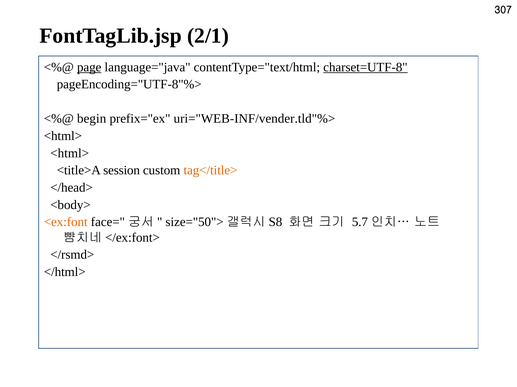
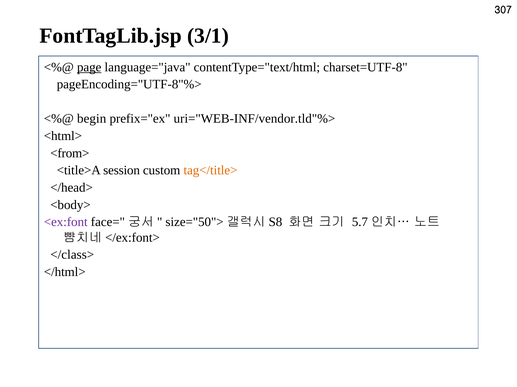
2/1: 2/1 -> 3/1
charset=UTF-8 underline: present -> none
uri="WEB-INF/vender.tld"%>: uri="WEB-INF/vender.tld"%> -> uri="WEB-INF/vendor.tld"%>
<html> at (70, 153): <html> -> <from>
<ex:font colour: orange -> purple
</rsmd>: </rsmd> -> </class>
